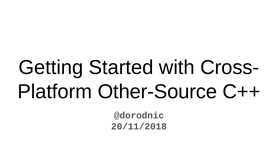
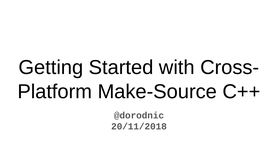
Other-Source: Other-Source -> Make-Source
